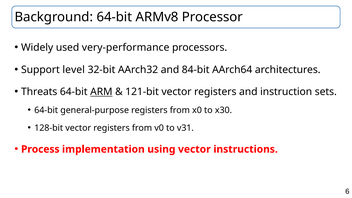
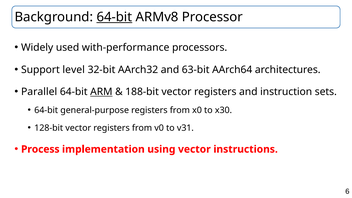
64-bit at (114, 17) underline: none -> present
very-performance: very-performance -> with-performance
84-bit: 84-bit -> 63-bit
Threats: Threats -> Parallel
121-bit: 121-bit -> 188-bit
